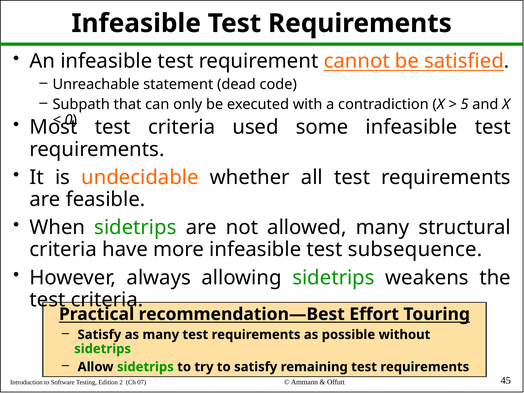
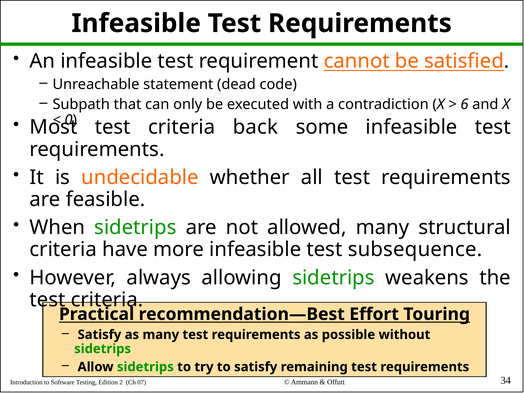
5: 5 -> 6
used: used -> back
45: 45 -> 34
